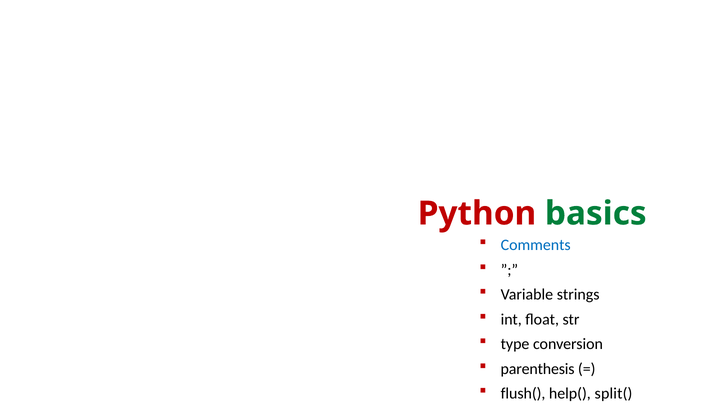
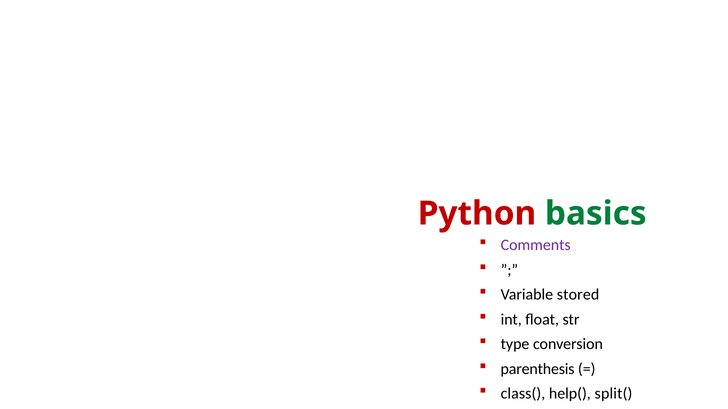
Comments colour: blue -> purple
strings: strings -> stored
flush(: flush( -> class(
